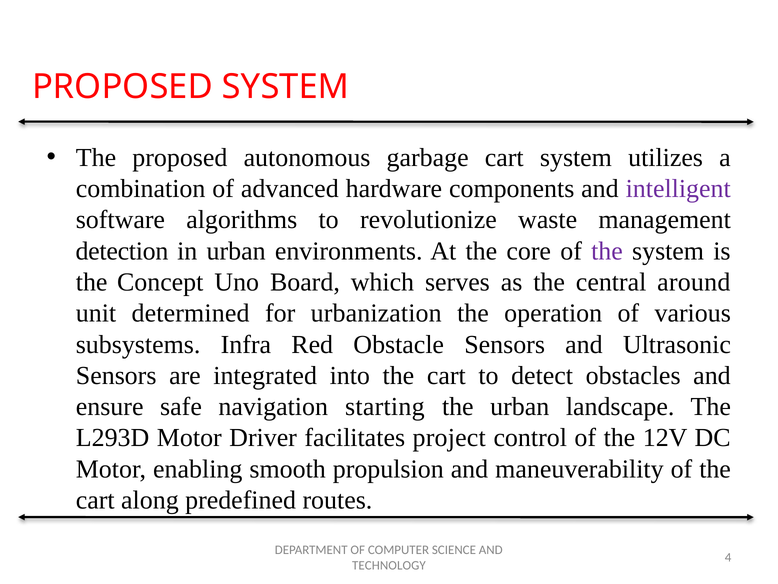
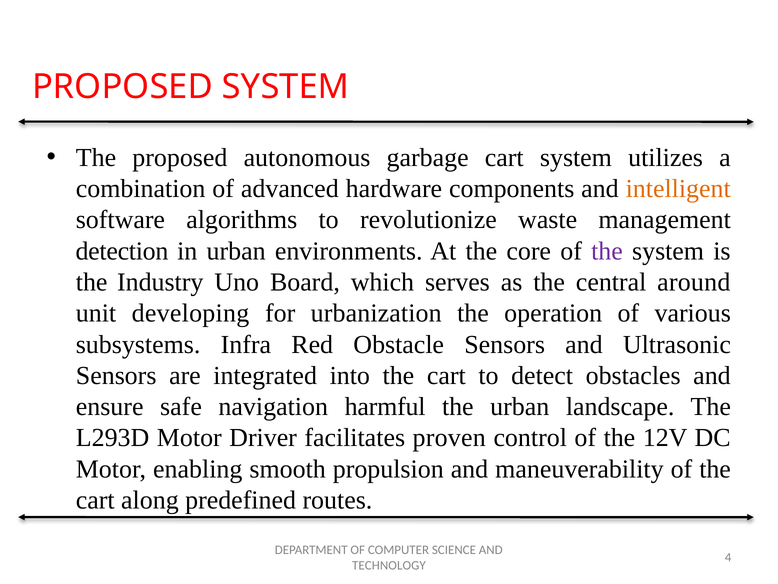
intelligent colour: purple -> orange
Concept: Concept -> Industry
determined: determined -> developing
starting: starting -> harmful
project: project -> proven
